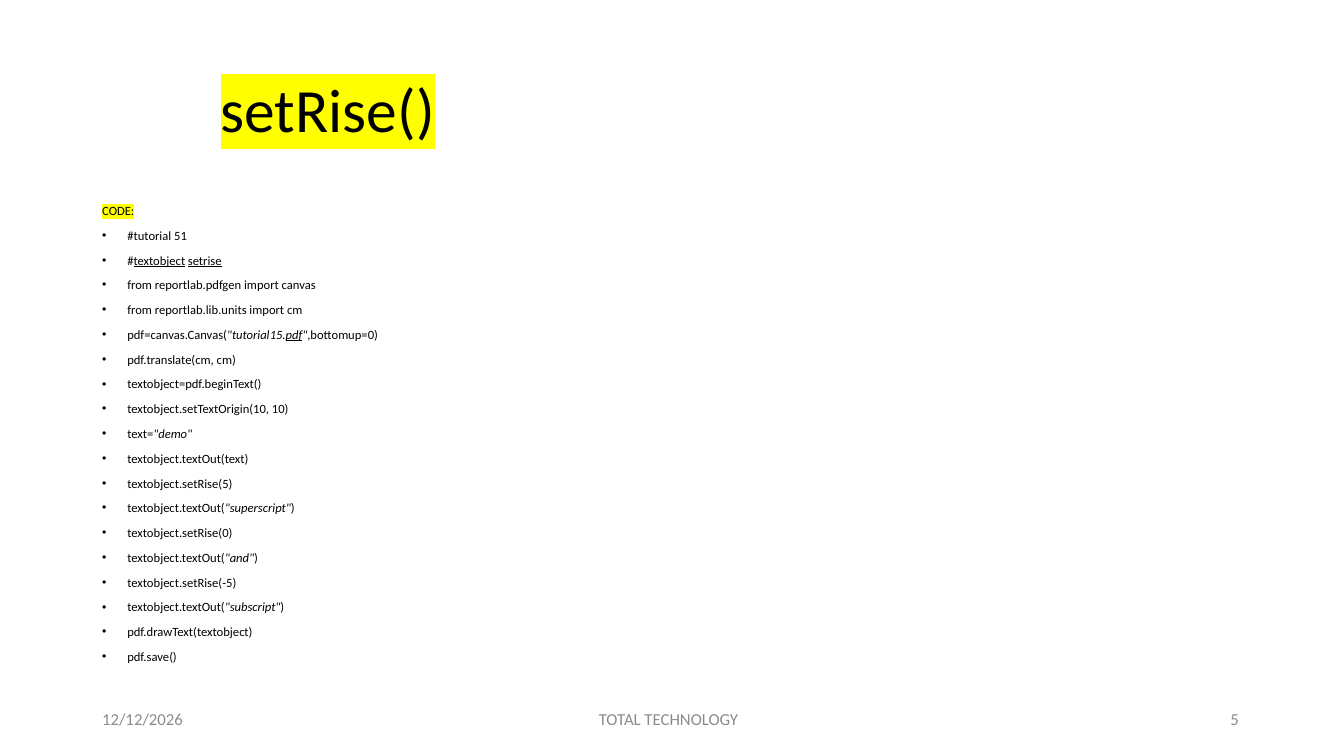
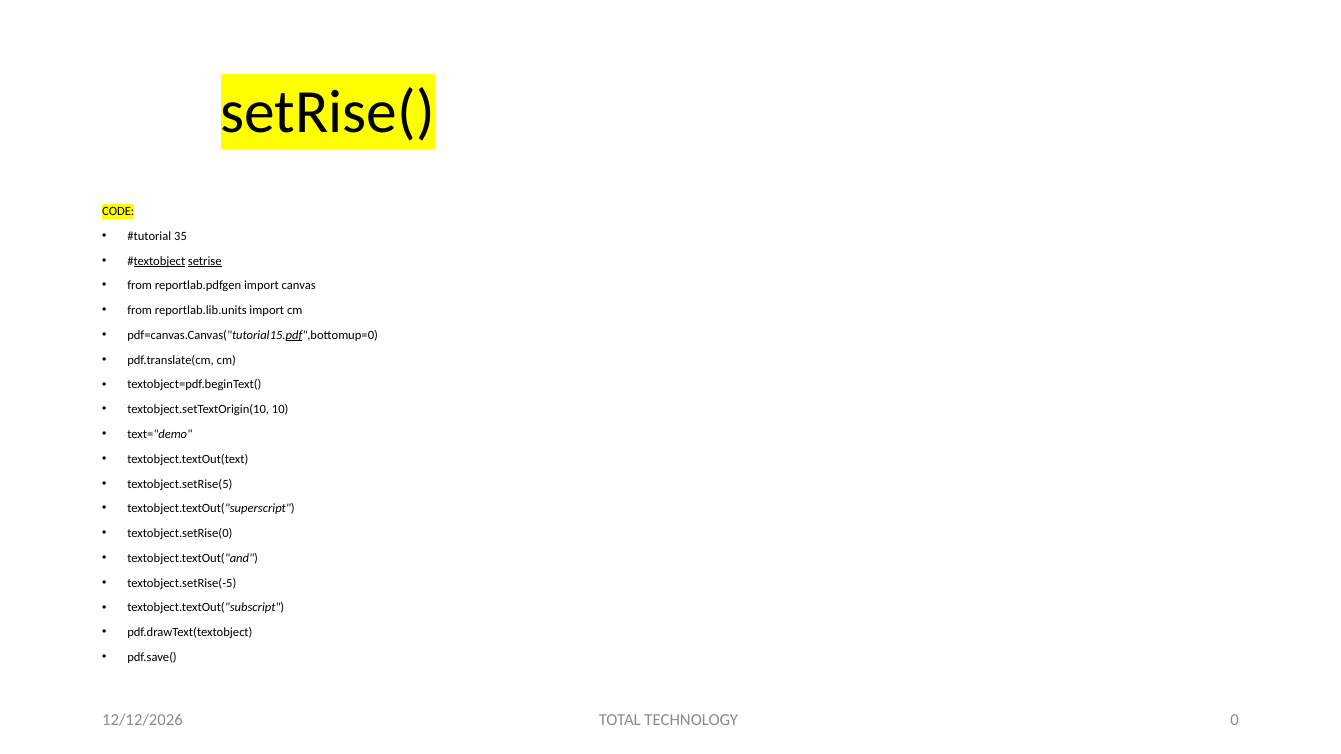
51: 51 -> 35
5: 5 -> 0
